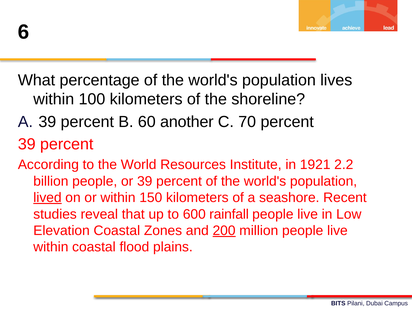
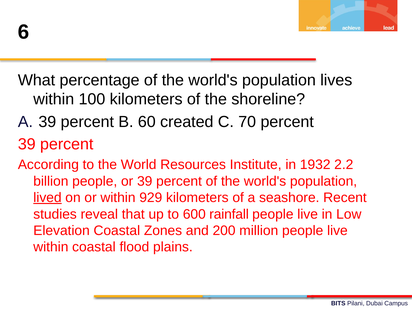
another: another -> created
1921: 1921 -> 1932
150: 150 -> 929
200 underline: present -> none
